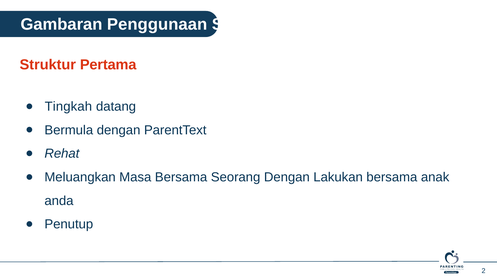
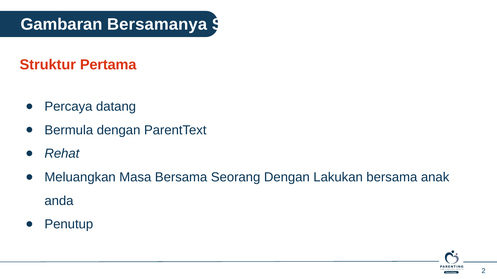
Penggunaan: Penggunaan -> Bersamanya
Tingkah: Tingkah -> Percaya
